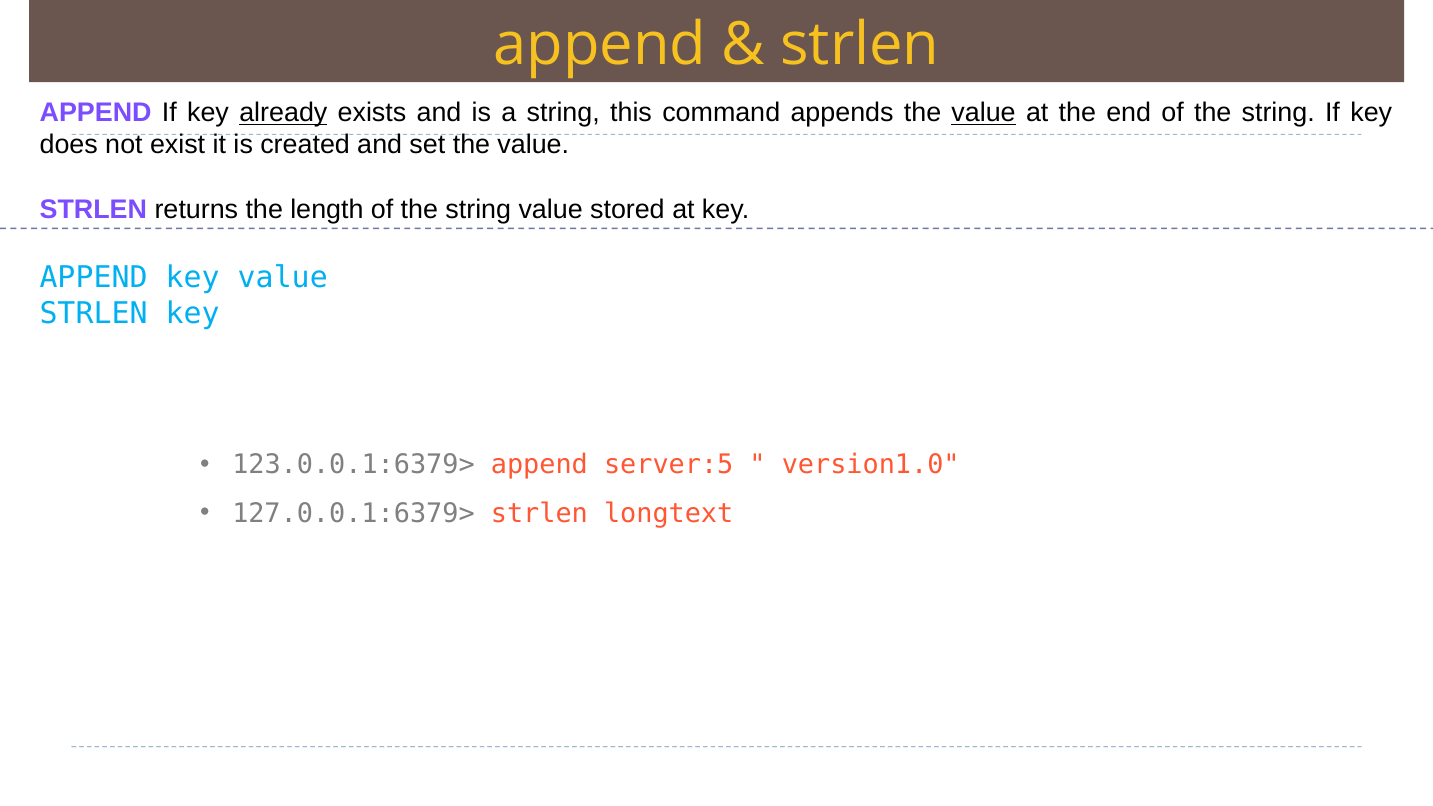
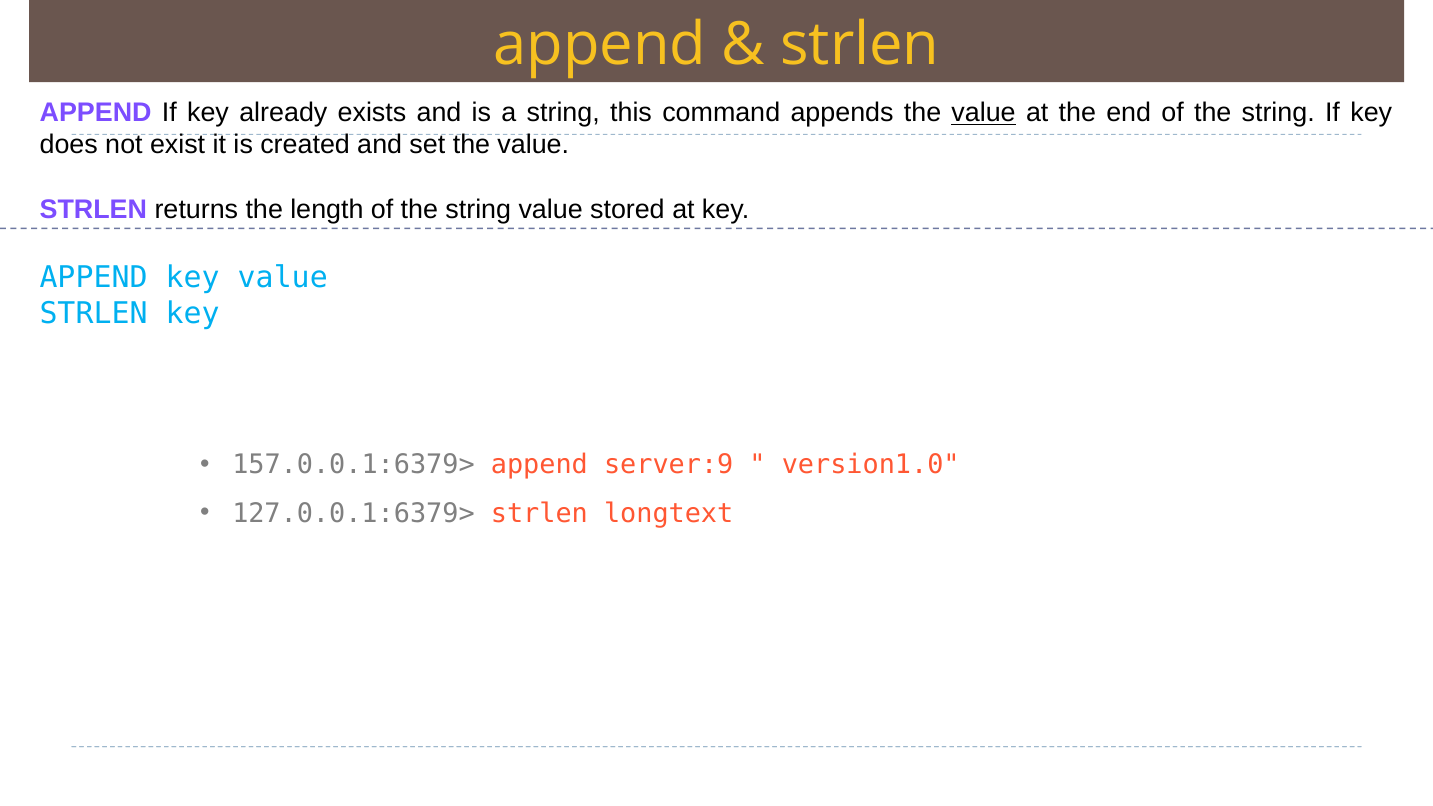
already underline: present -> none
123.0.0.1:6379>: 123.0.0.1:6379> -> 157.0.0.1:6379>
server:5: server:5 -> server:9
